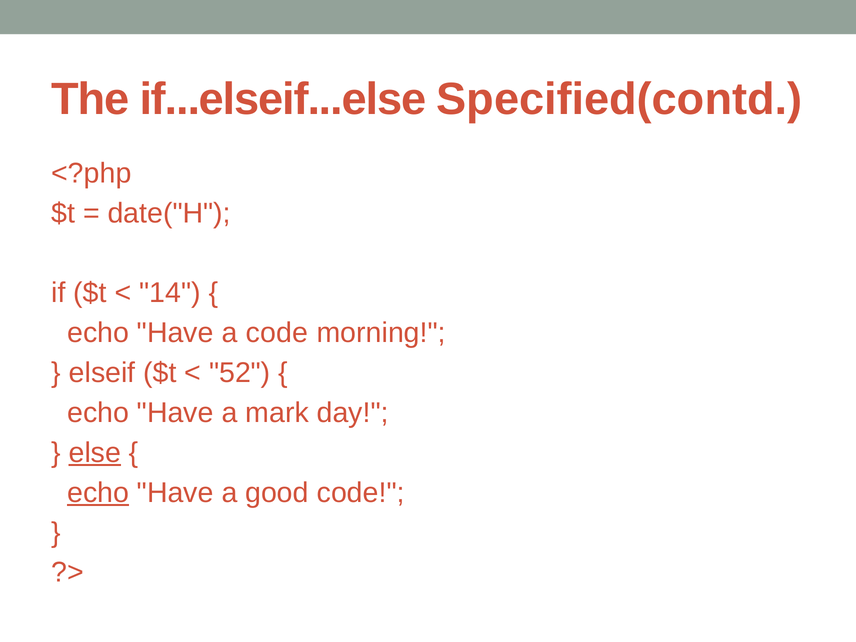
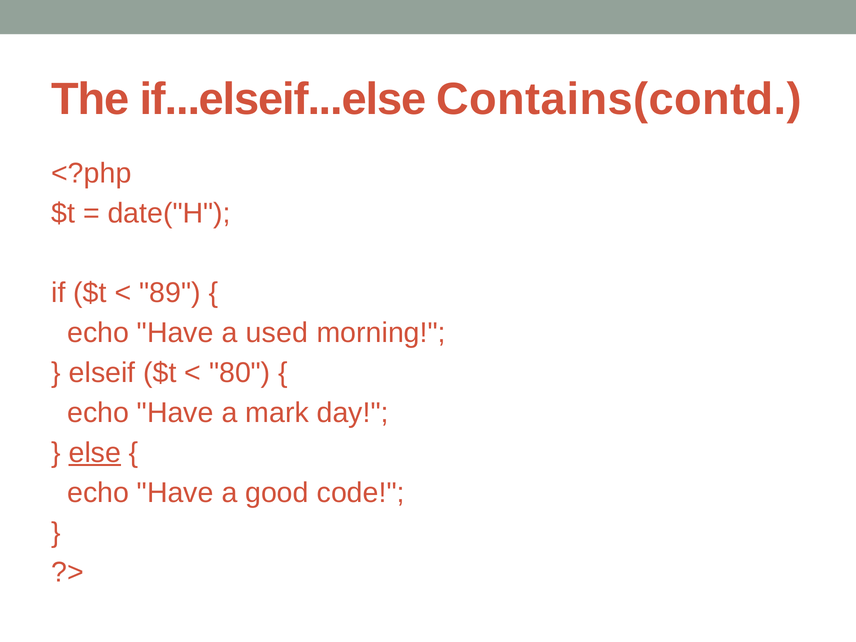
Specified(contd: Specified(contd -> Contains(contd
14: 14 -> 89
a code: code -> used
52: 52 -> 80
echo at (98, 493) underline: present -> none
